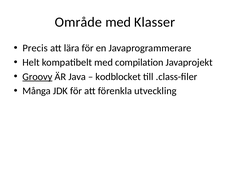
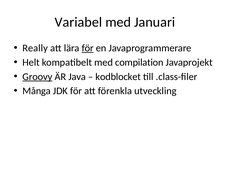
Område: Område -> Variabel
Klasser: Klasser -> Januari
Precis: Precis -> Really
för at (88, 48) underline: none -> present
